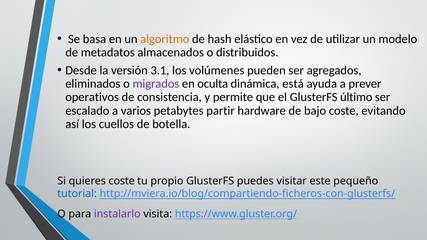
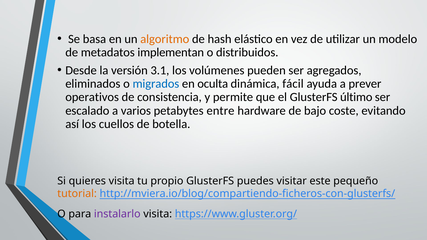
almacenados: almacenados -> implementan
migrados colour: purple -> blue
está: está -> fácil
partir: partir -> entre
quieres coste: coste -> visita
tutorial colour: blue -> orange
